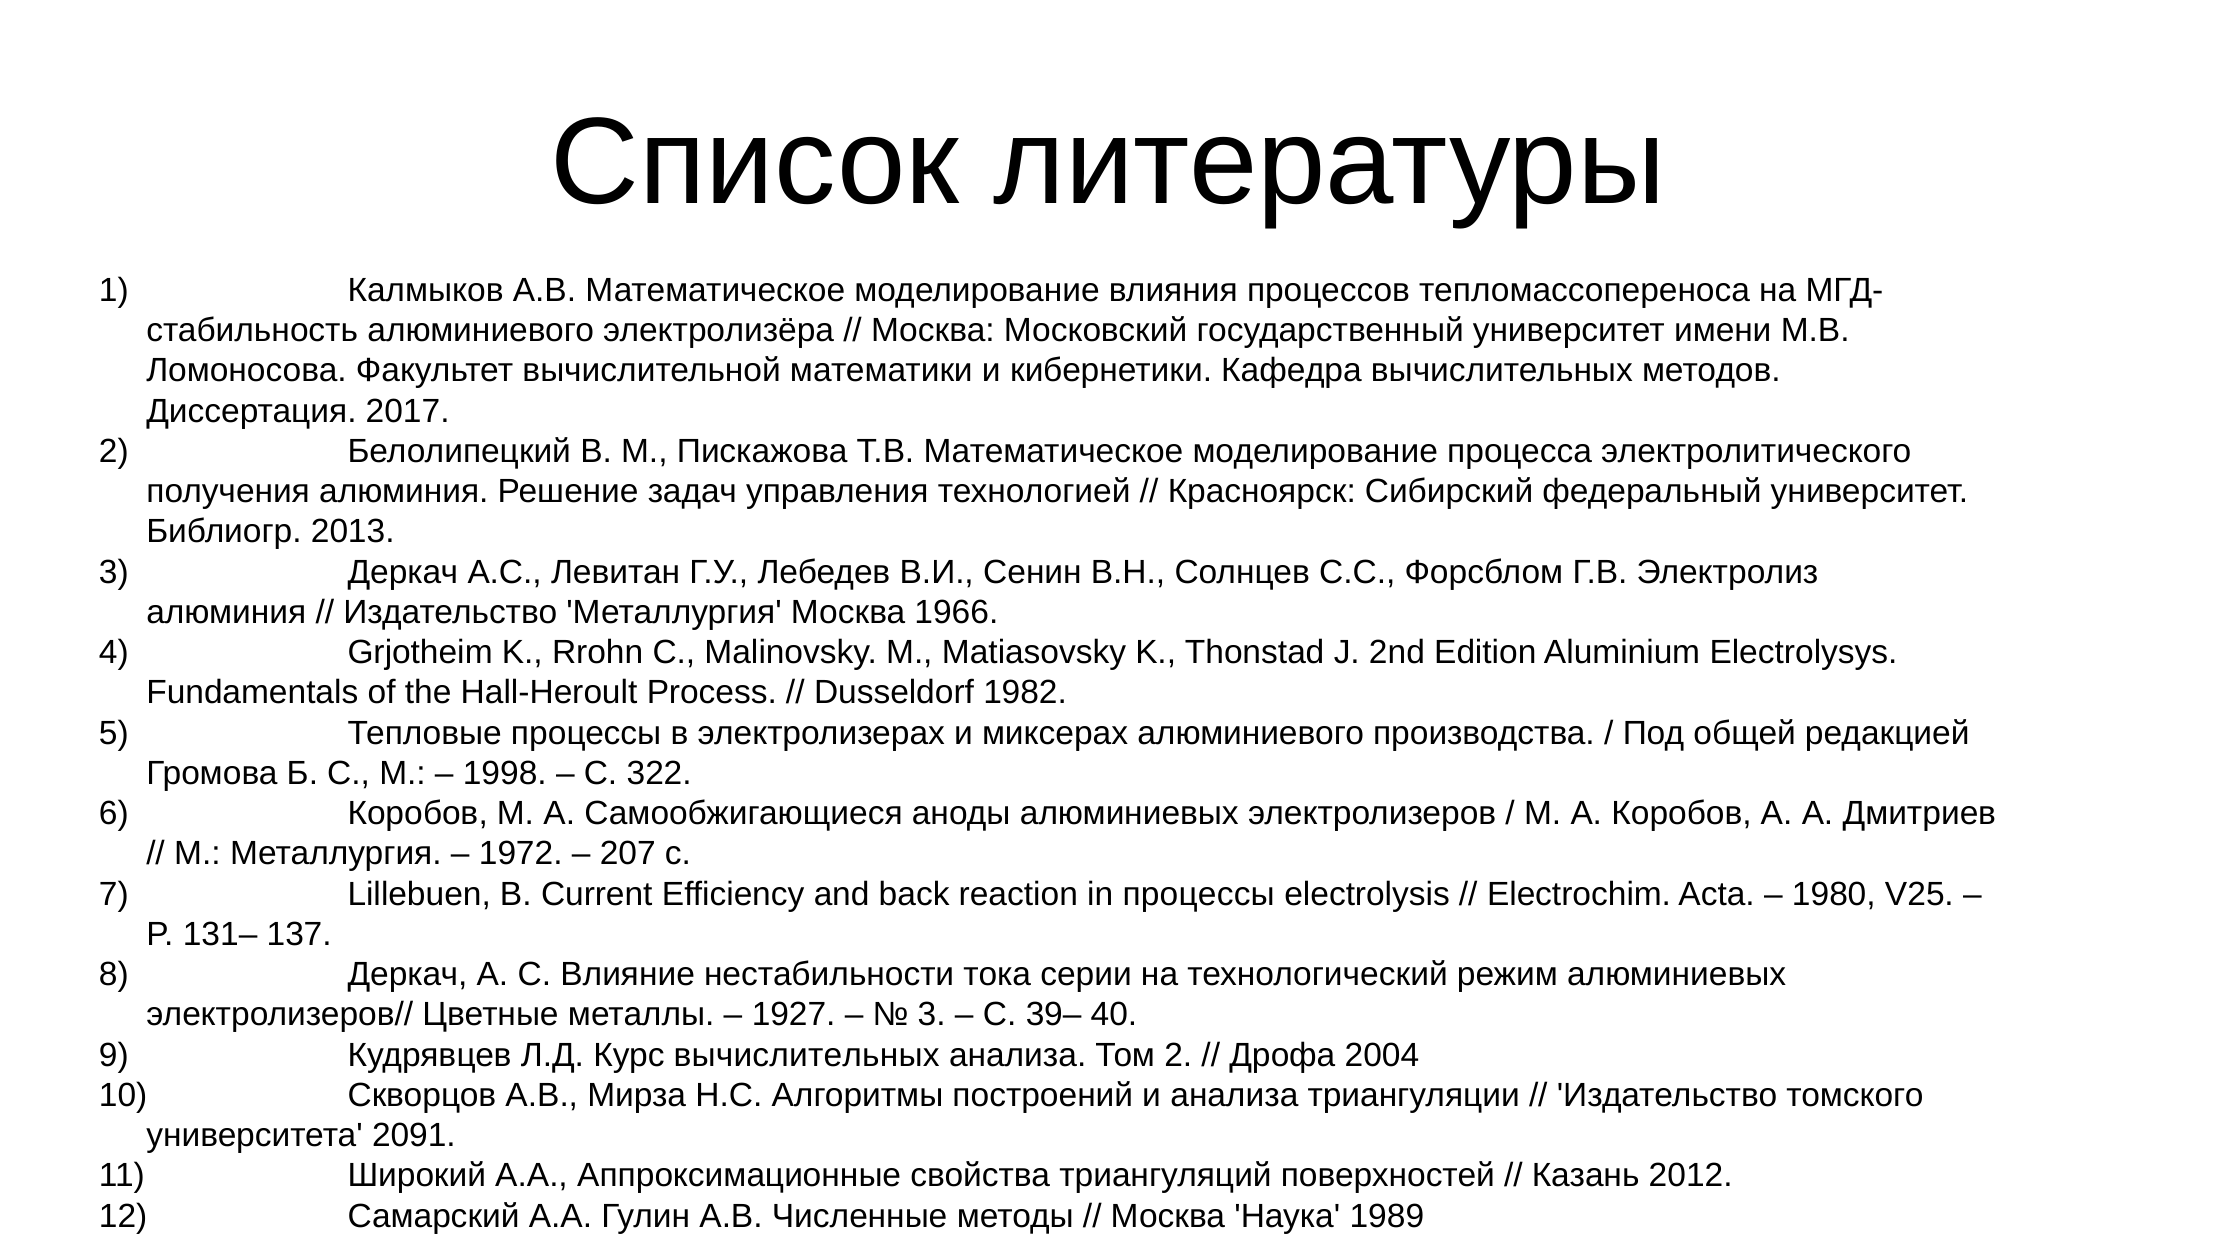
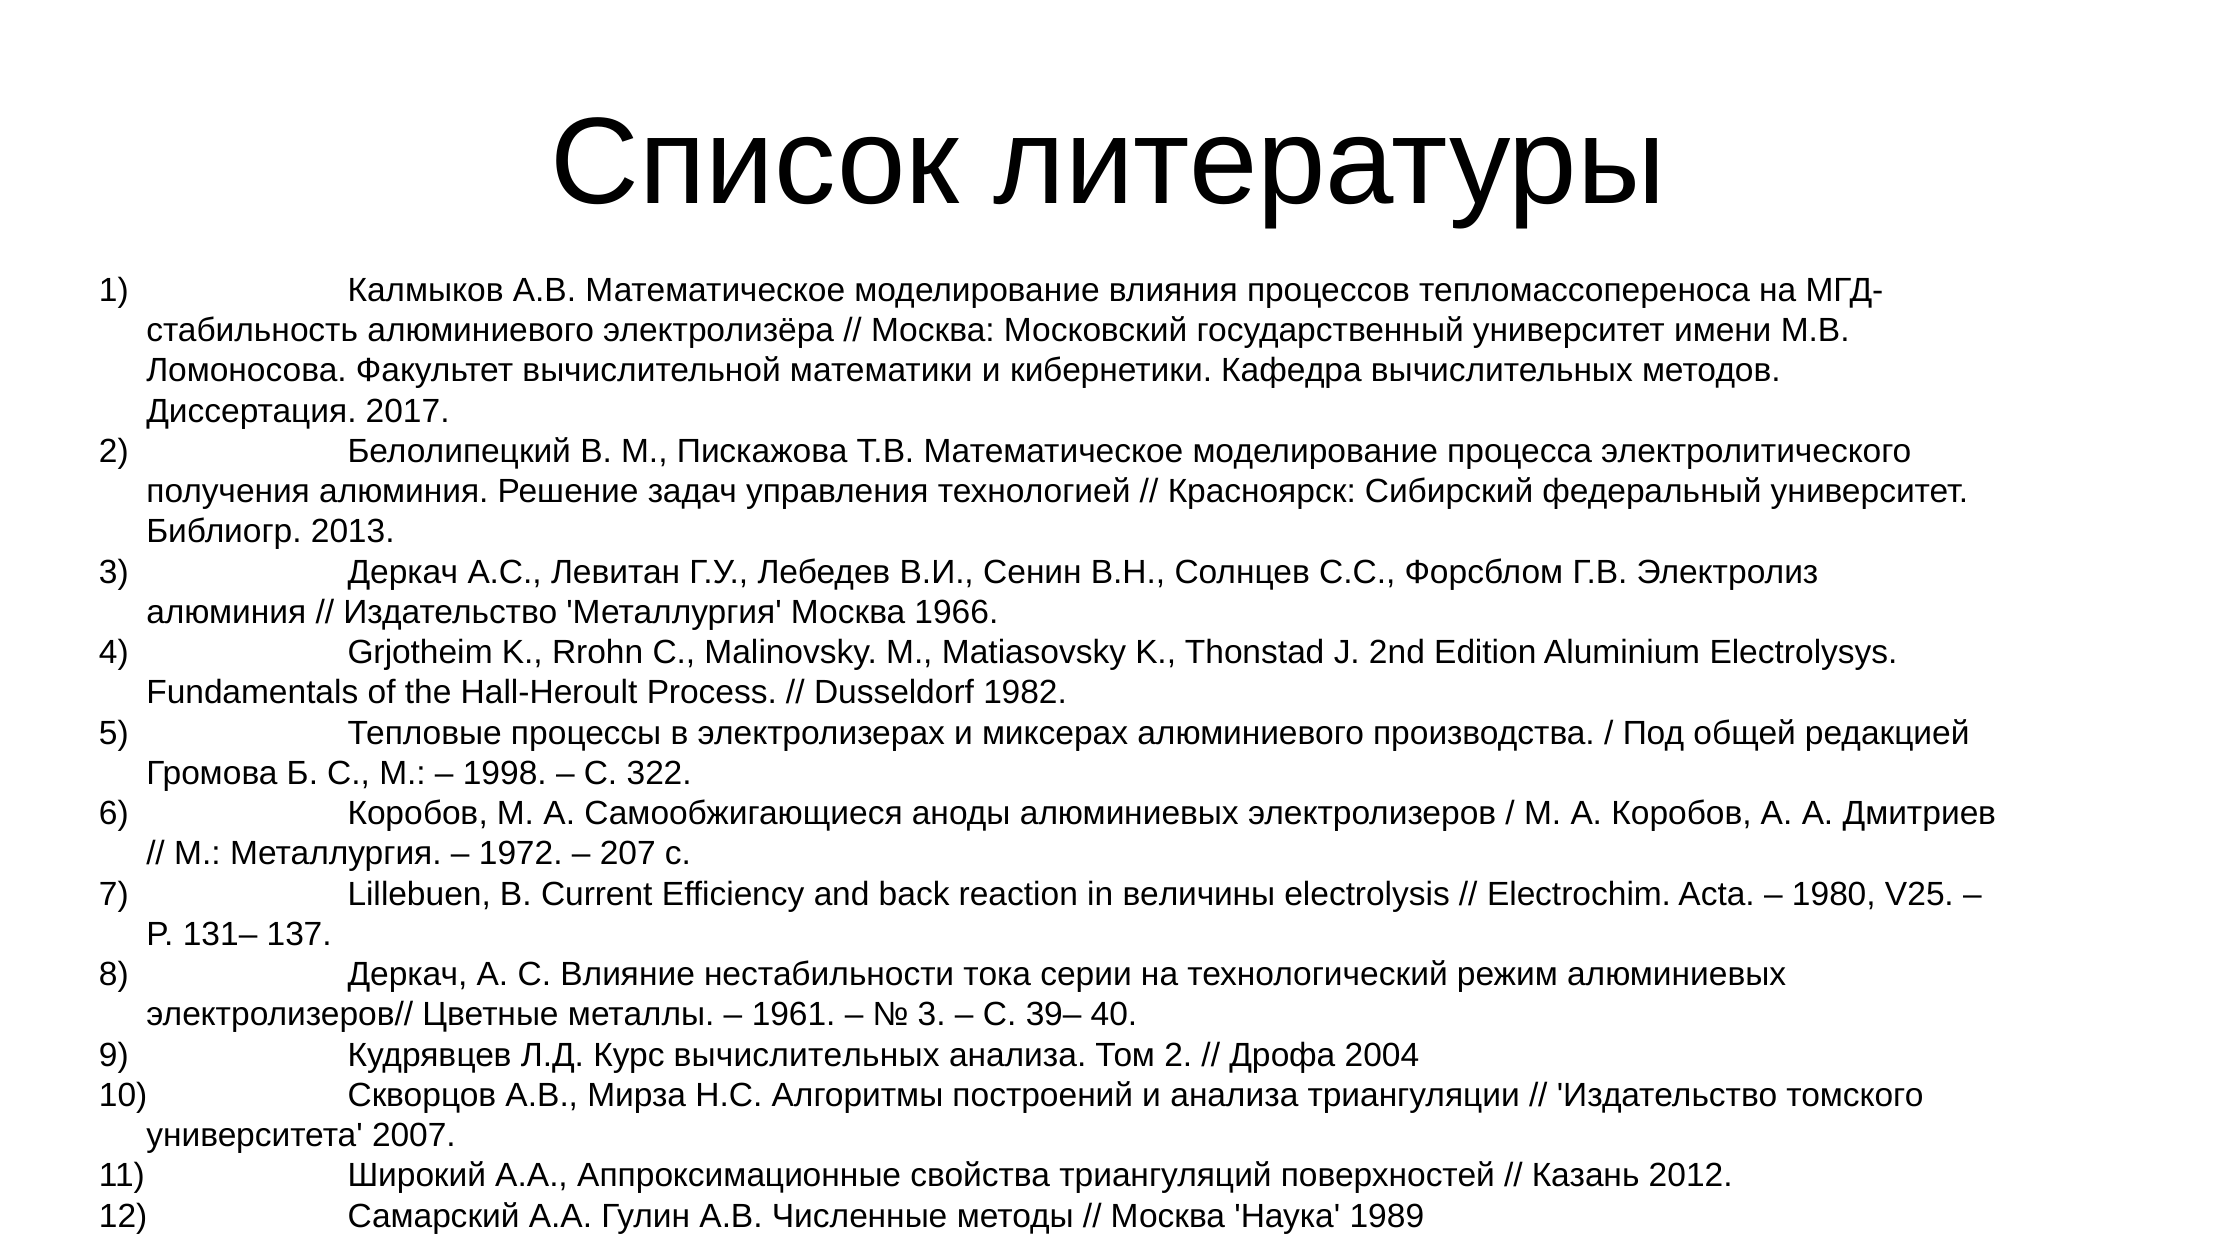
in процессы: процессы -> величины
1927: 1927 -> 1961
2091: 2091 -> 2007
